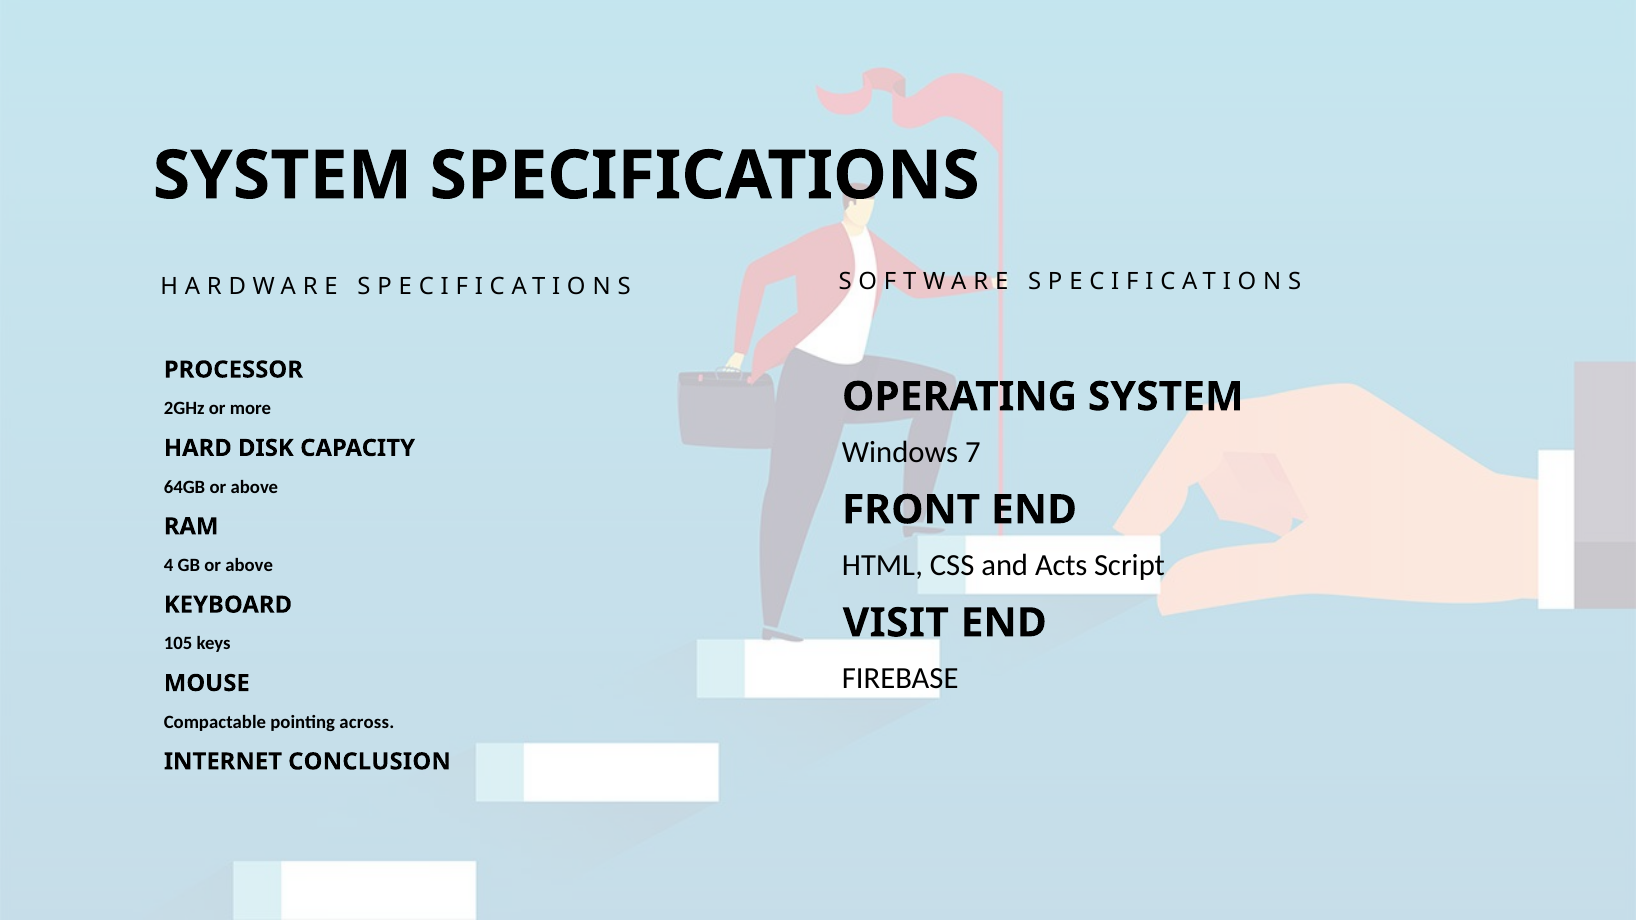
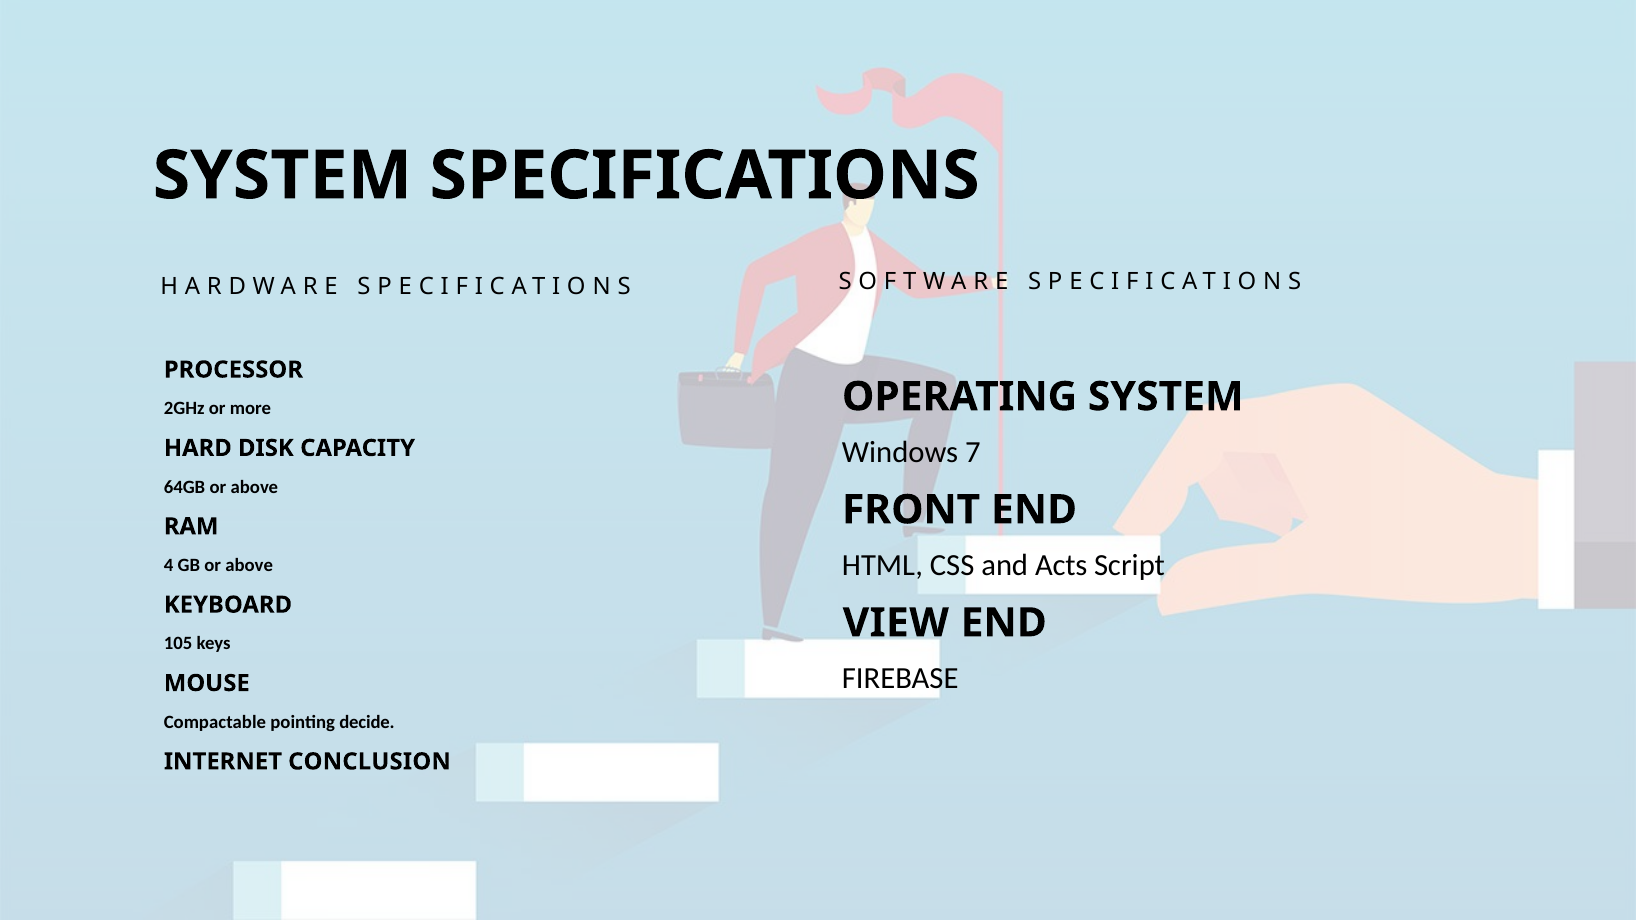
VISIT: VISIT -> VIEW
across: across -> decide
